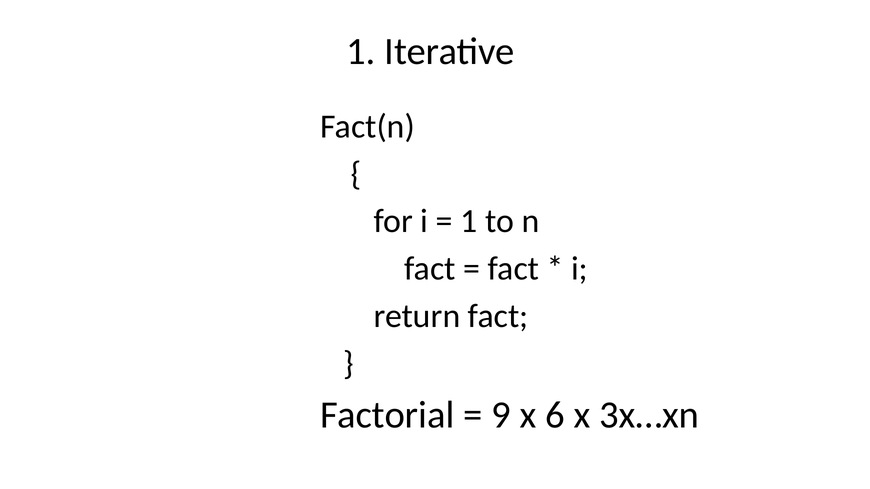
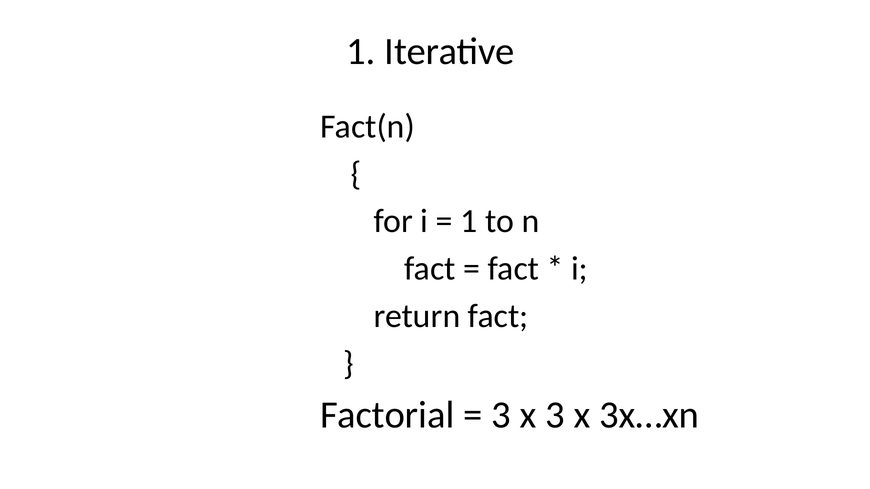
9 at (501, 415): 9 -> 3
x 6: 6 -> 3
